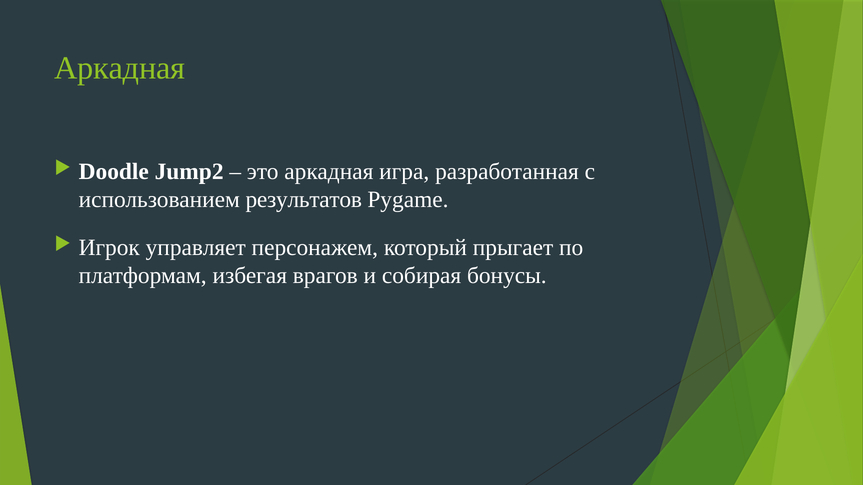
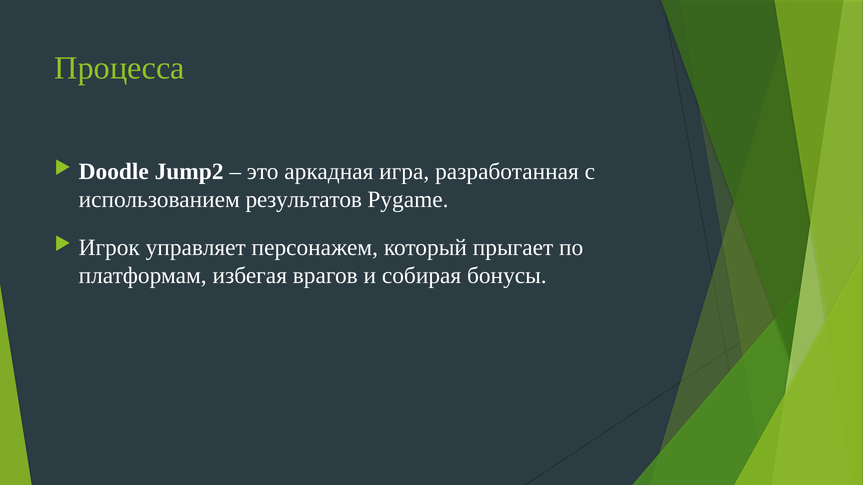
Аркадная at (120, 68): Аркадная -> Процесса
